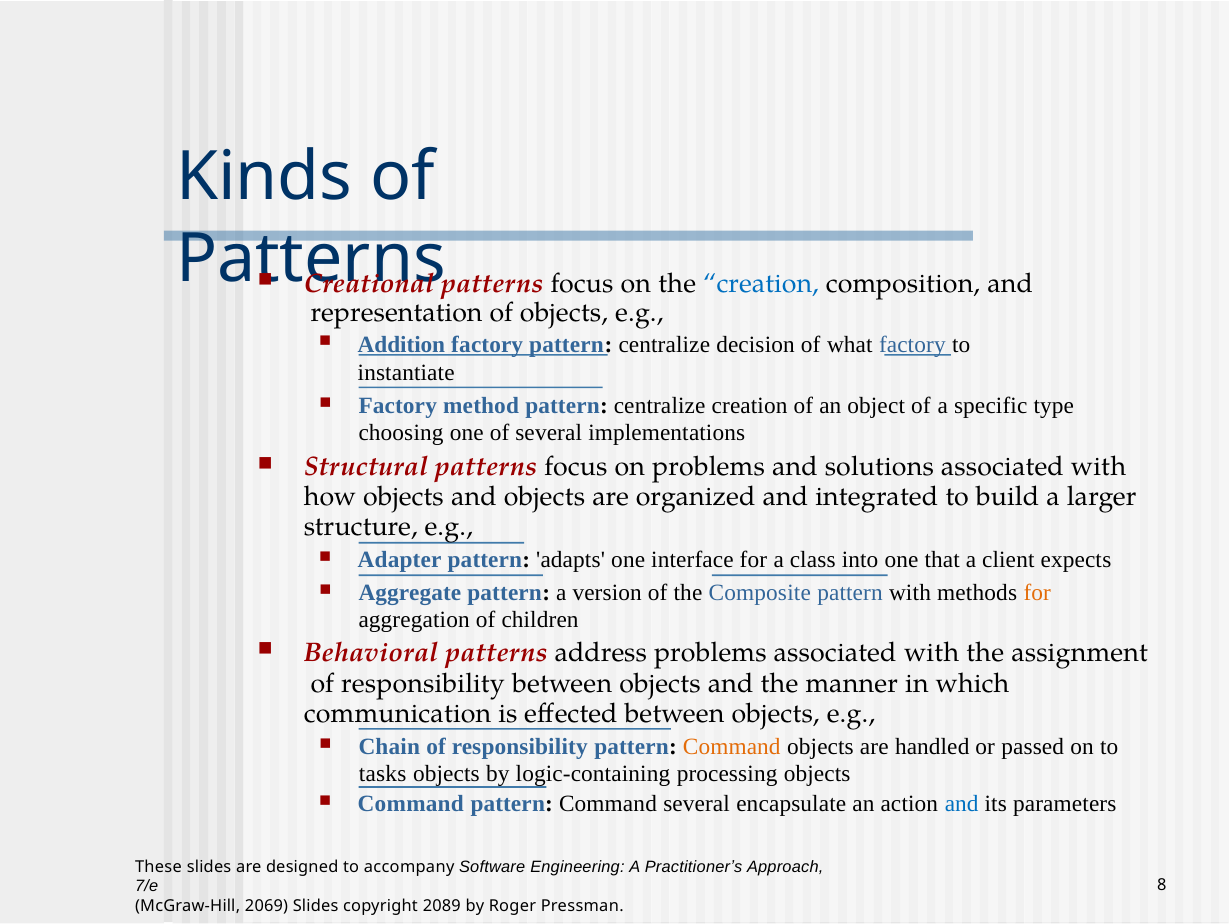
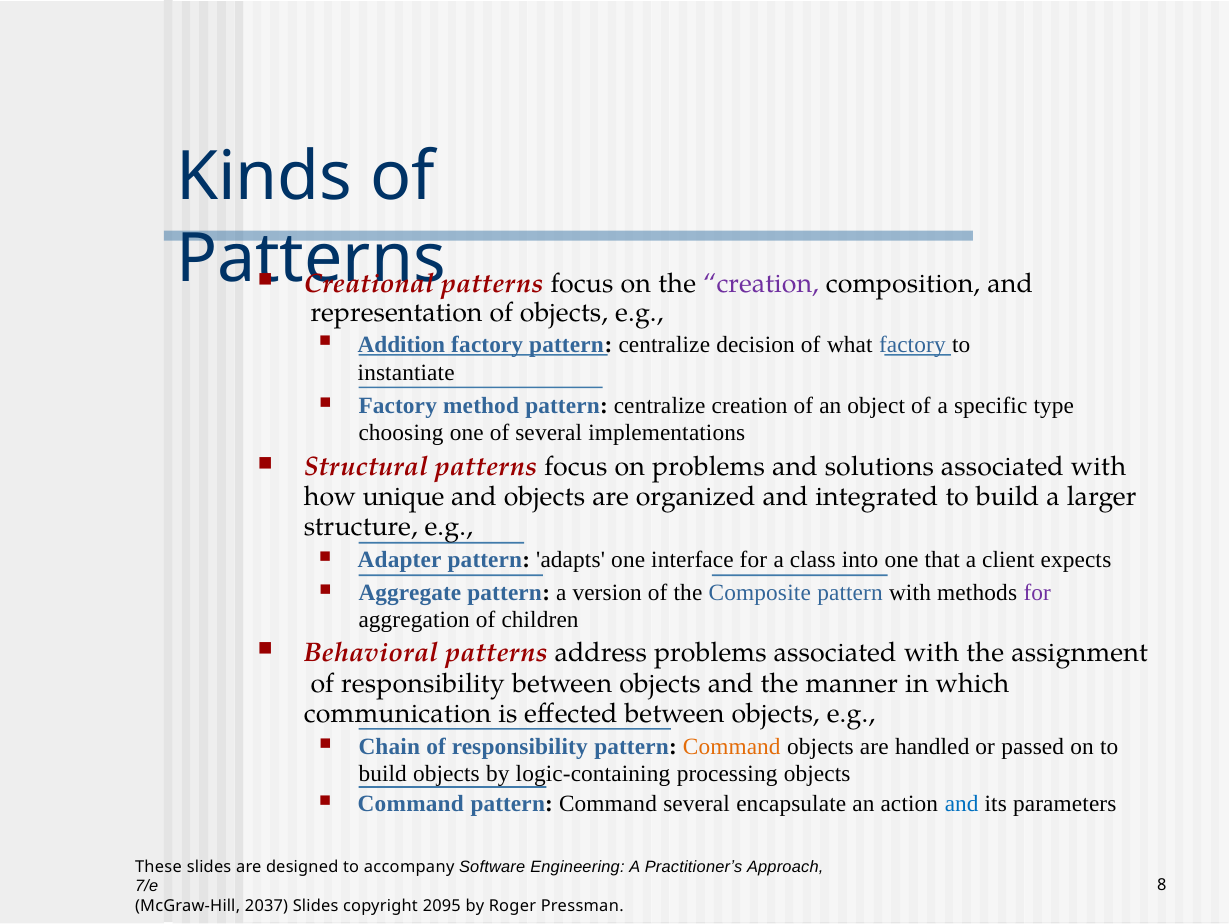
creation at (761, 283) colour: blue -> purple
how objects: objects -> unique
for at (1037, 593) colour: orange -> purple
tasks at (383, 773): tasks -> build
2069: 2069 -> 2037
2089: 2089 -> 2095
